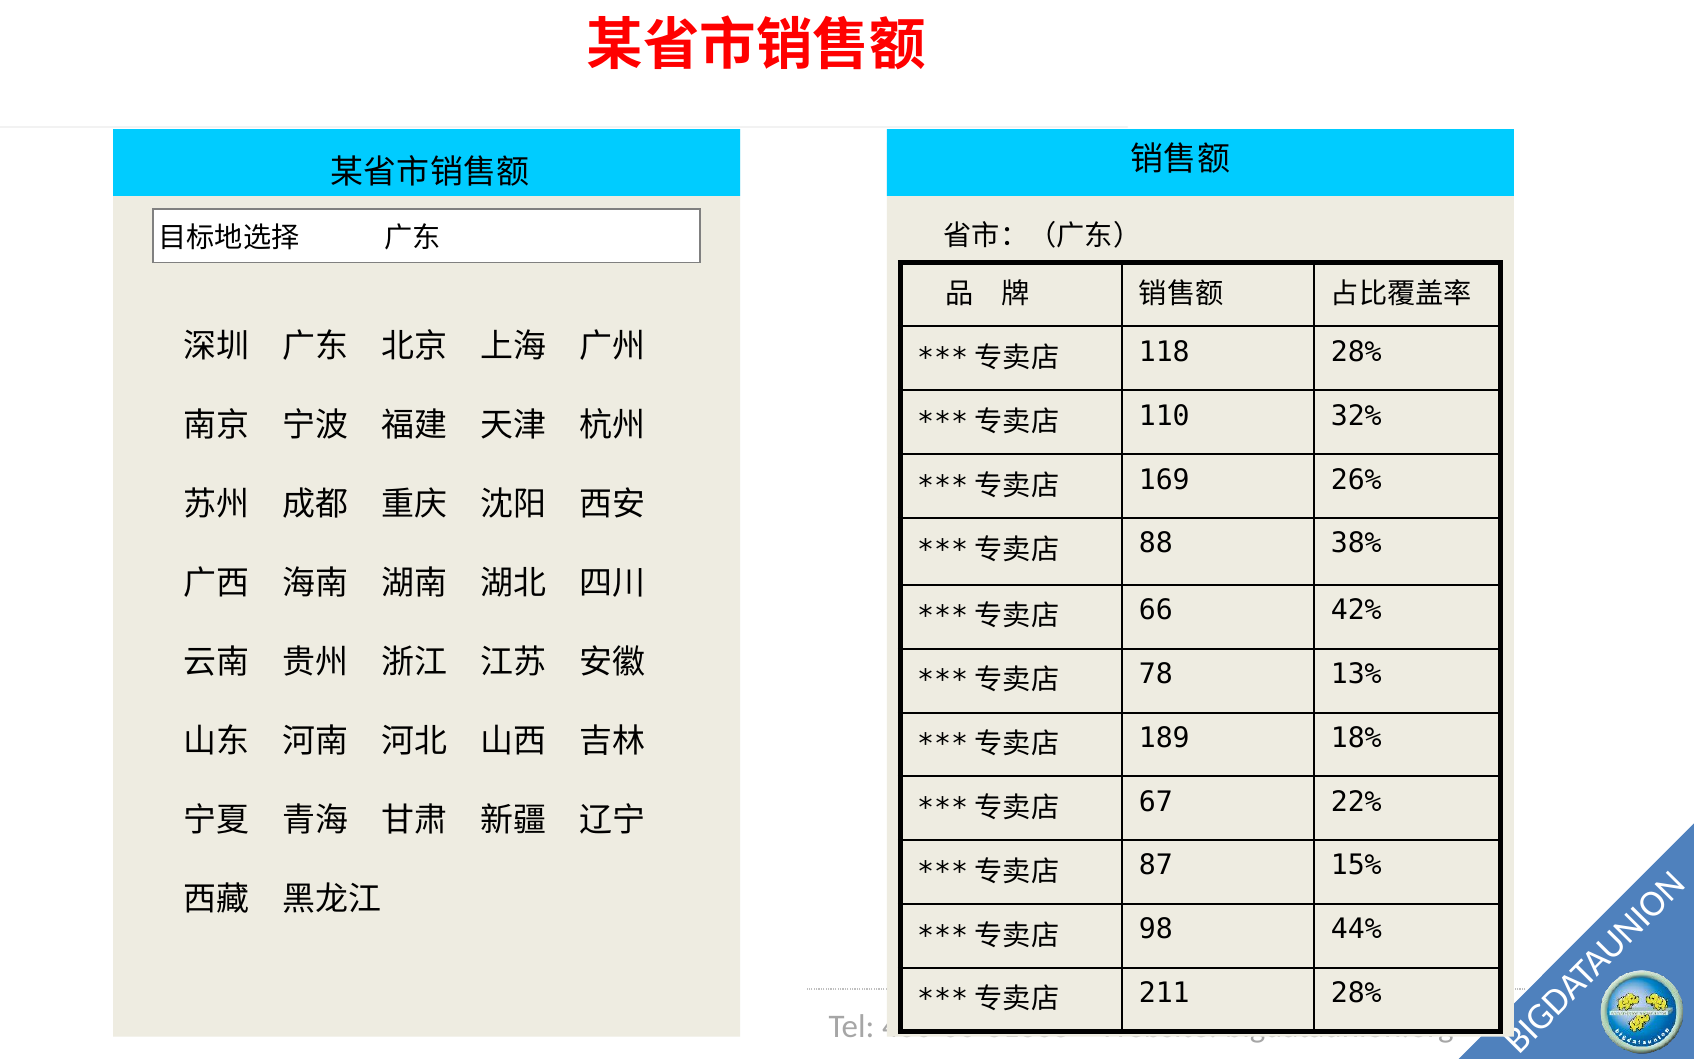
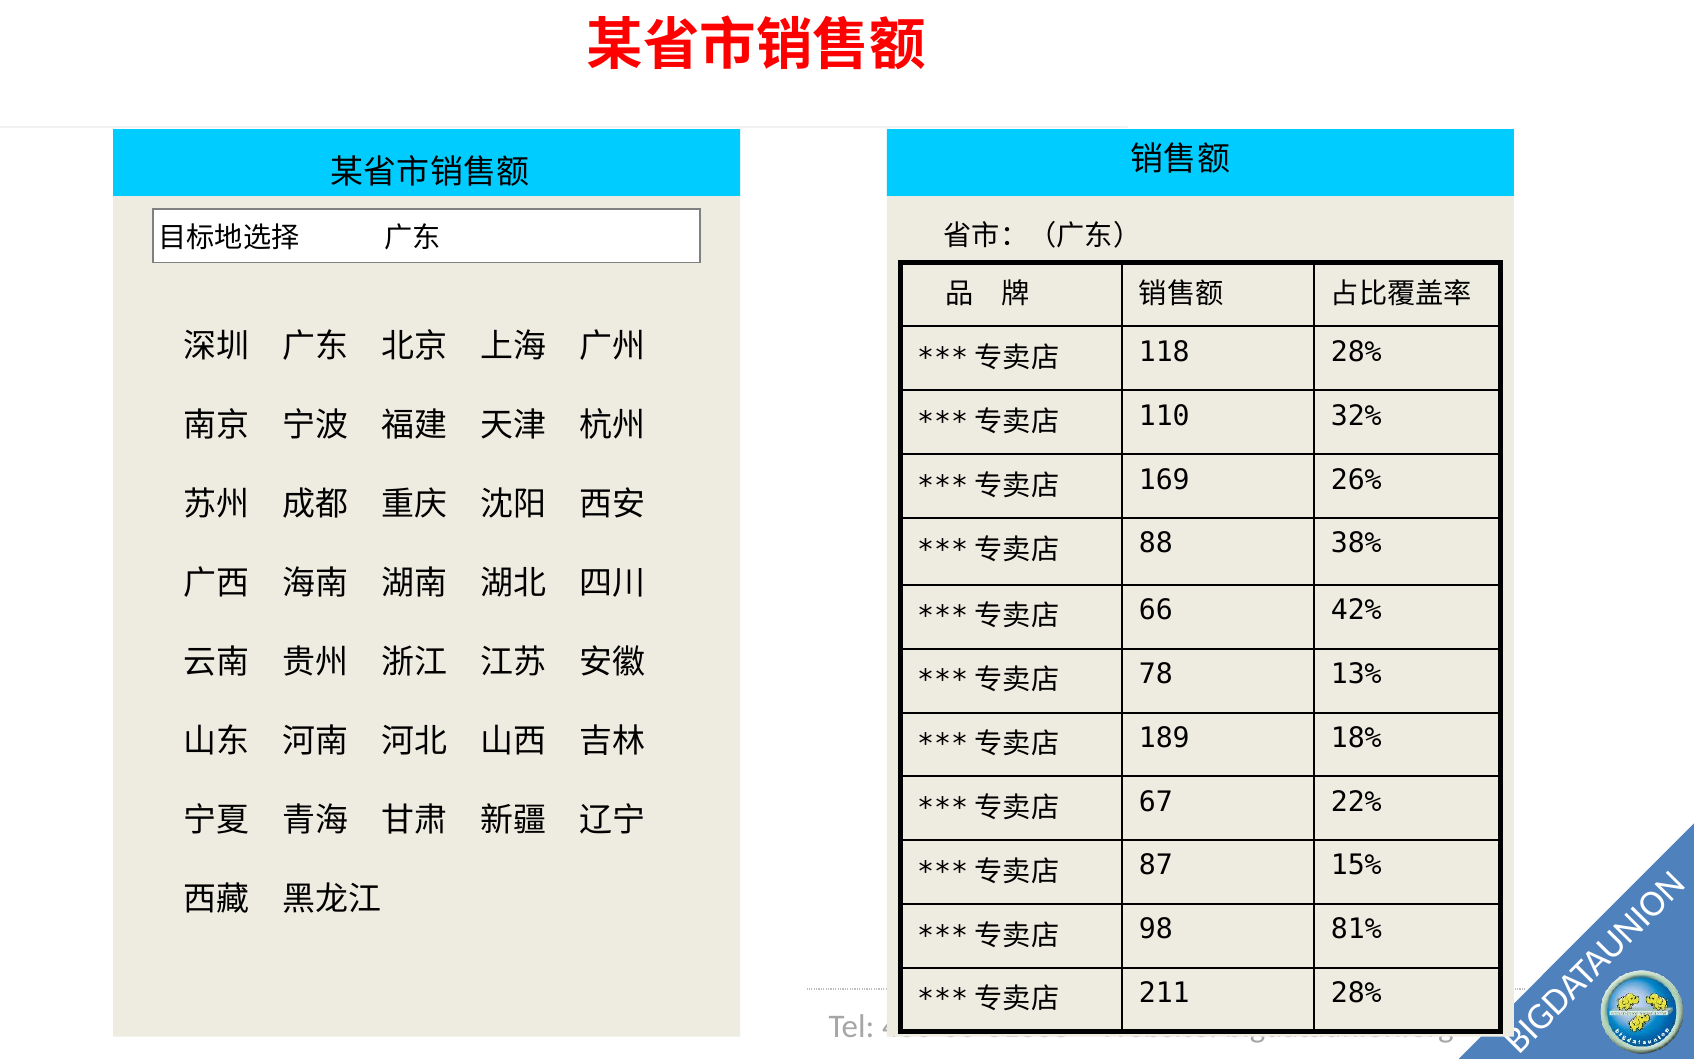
44%: 44% -> 81%
